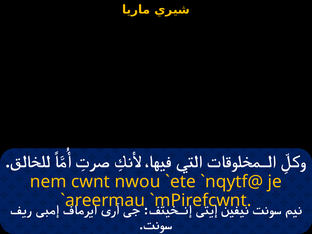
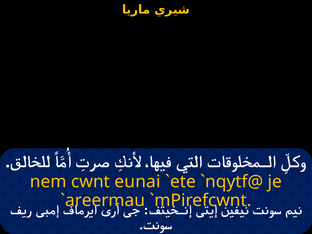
nwou: nwou -> eunai
